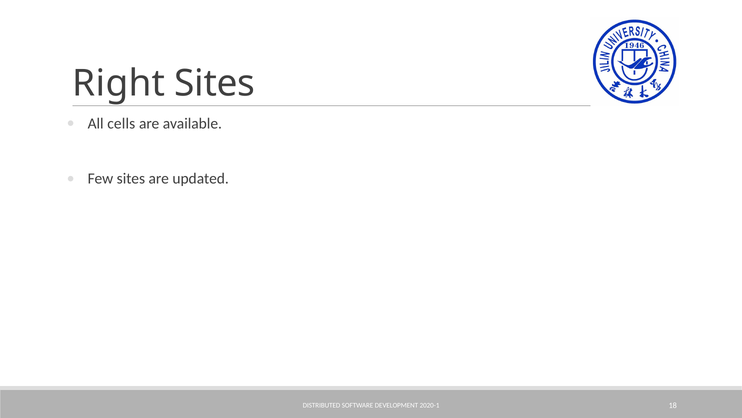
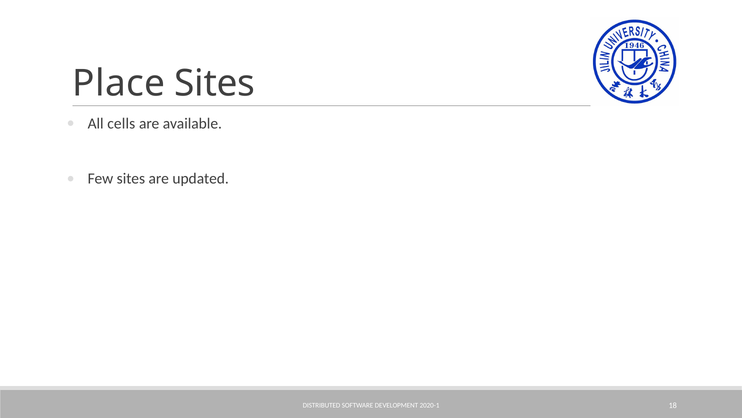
Right: Right -> Place
